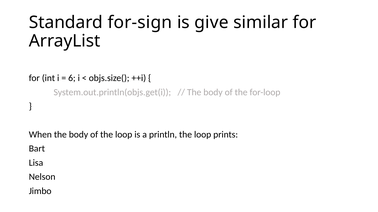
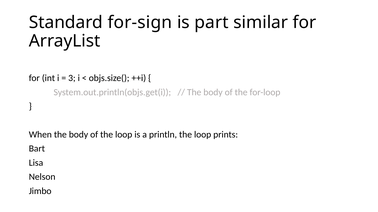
give: give -> part
6: 6 -> 3
